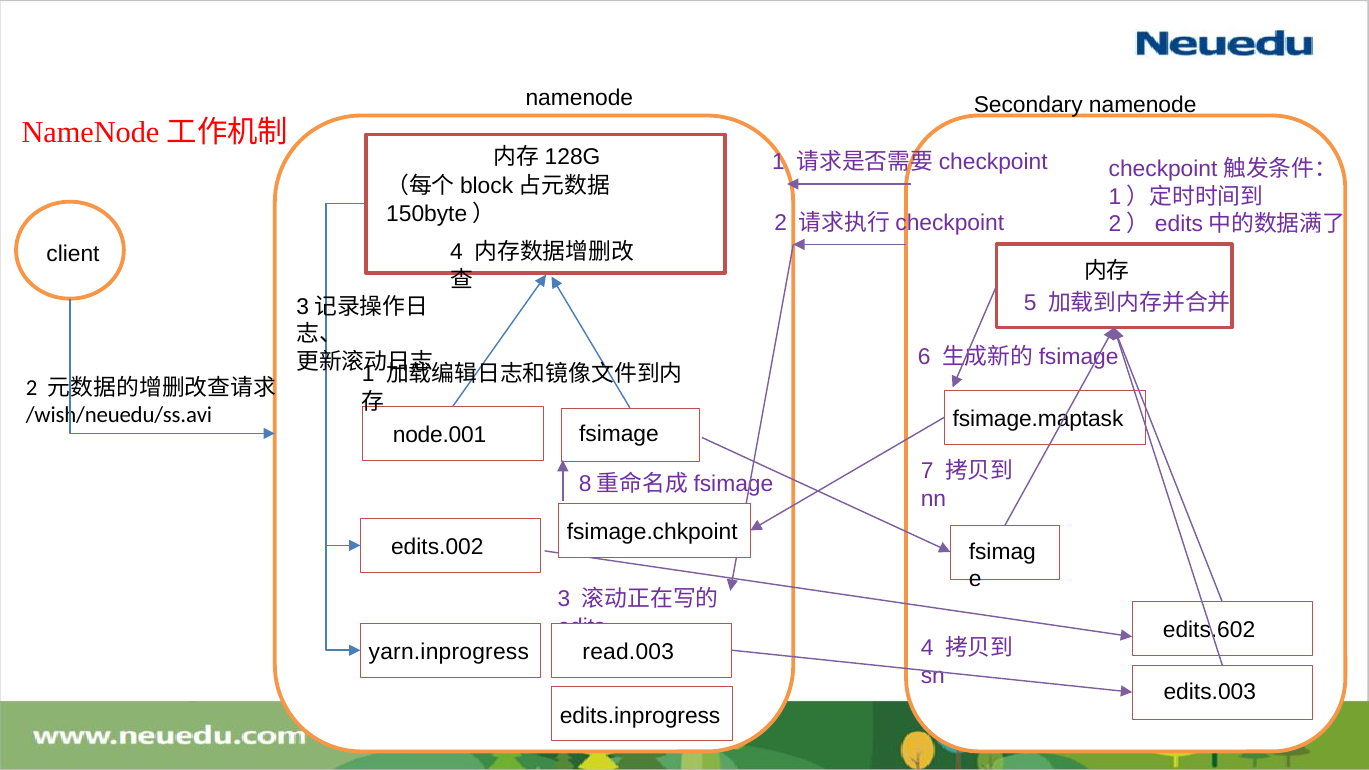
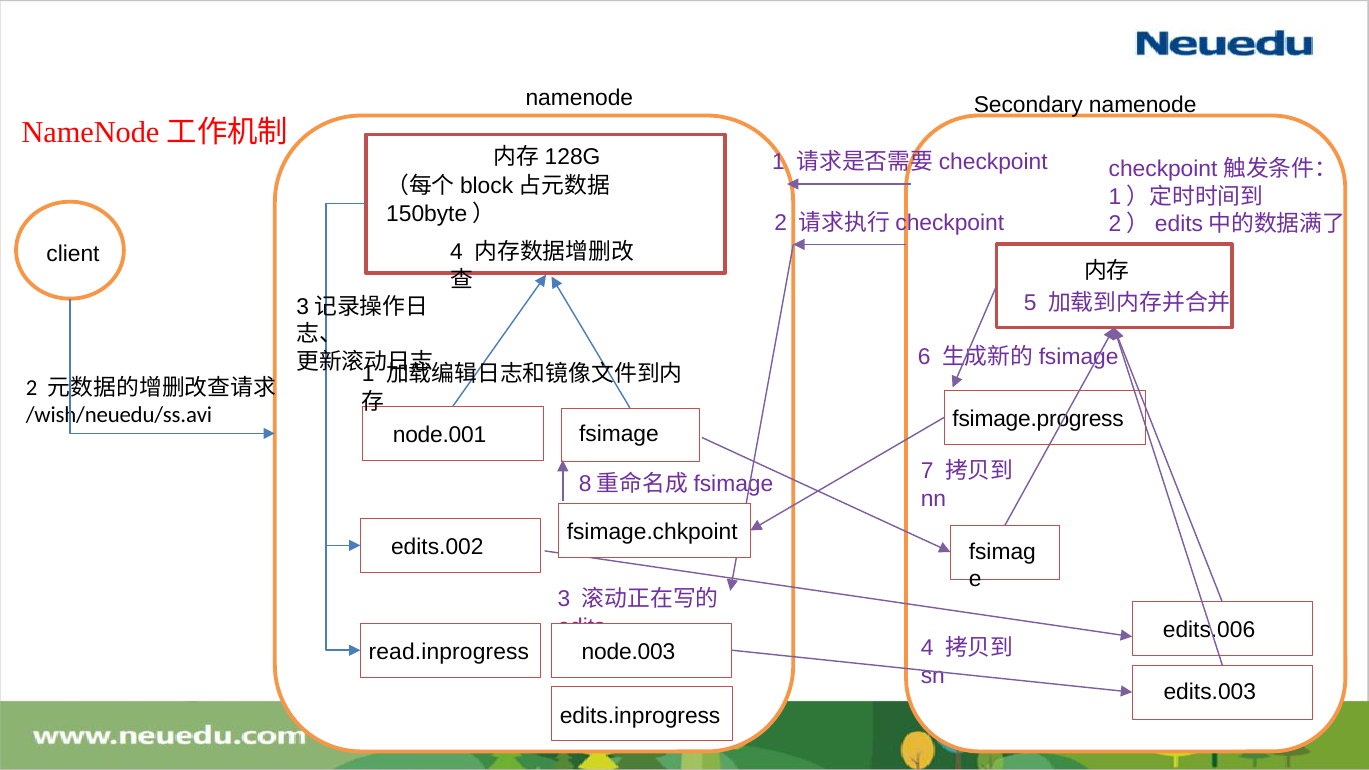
fsimage.maptask: fsimage.maptask -> fsimage.progress
edits.602: edits.602 -> edits.006
yarn.inprogress: yarn.inprogress -> read.inprogress
read.003: read.003 -> node.003
